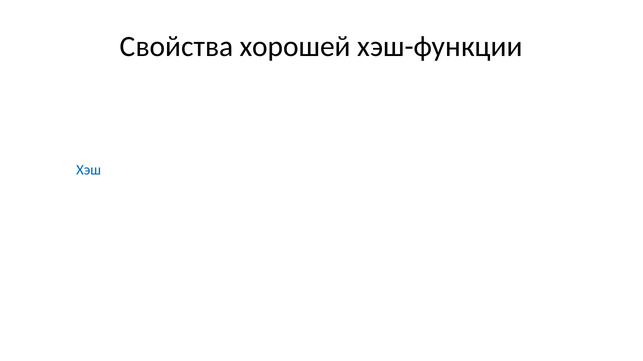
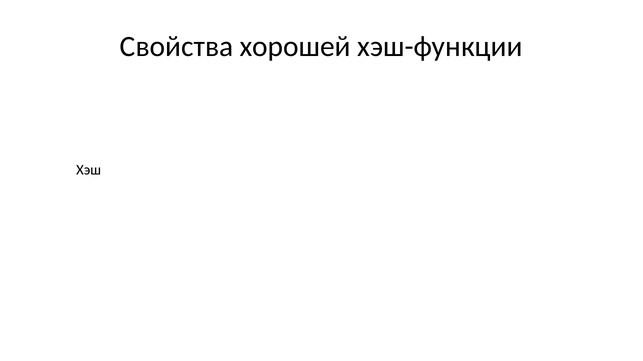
Хэш at (89, 170) colour: blue -> black
